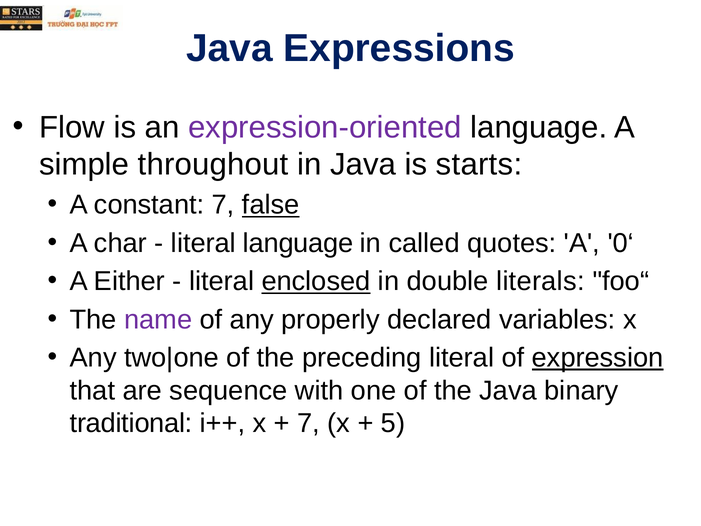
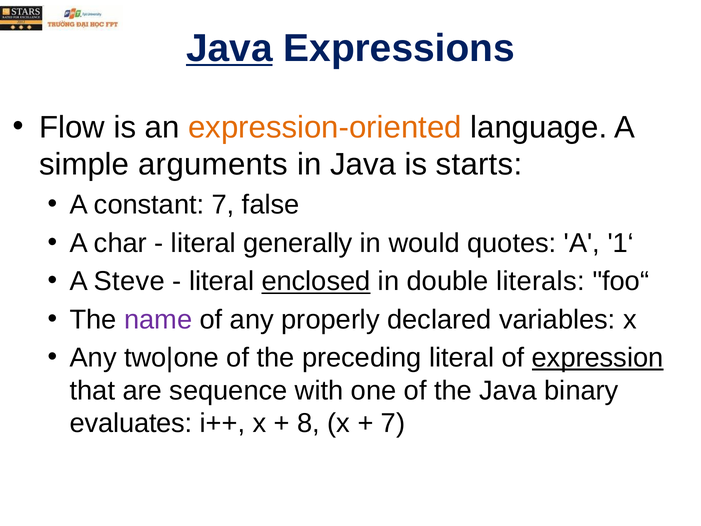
Java at (229, 48) underline: none -> present
expression-oriented colour: purple -> orange
throughout: throughout -> arguments
false underline: present -> none
literal language: language -> generally
called: called -> would
0‘: 0‘ -> 1‘
Either: Either -> Steve
traditional: traditional -> evaluates
7 at (309, 423): 7 -> 8
5 at (393, 423): 5 -> 7
